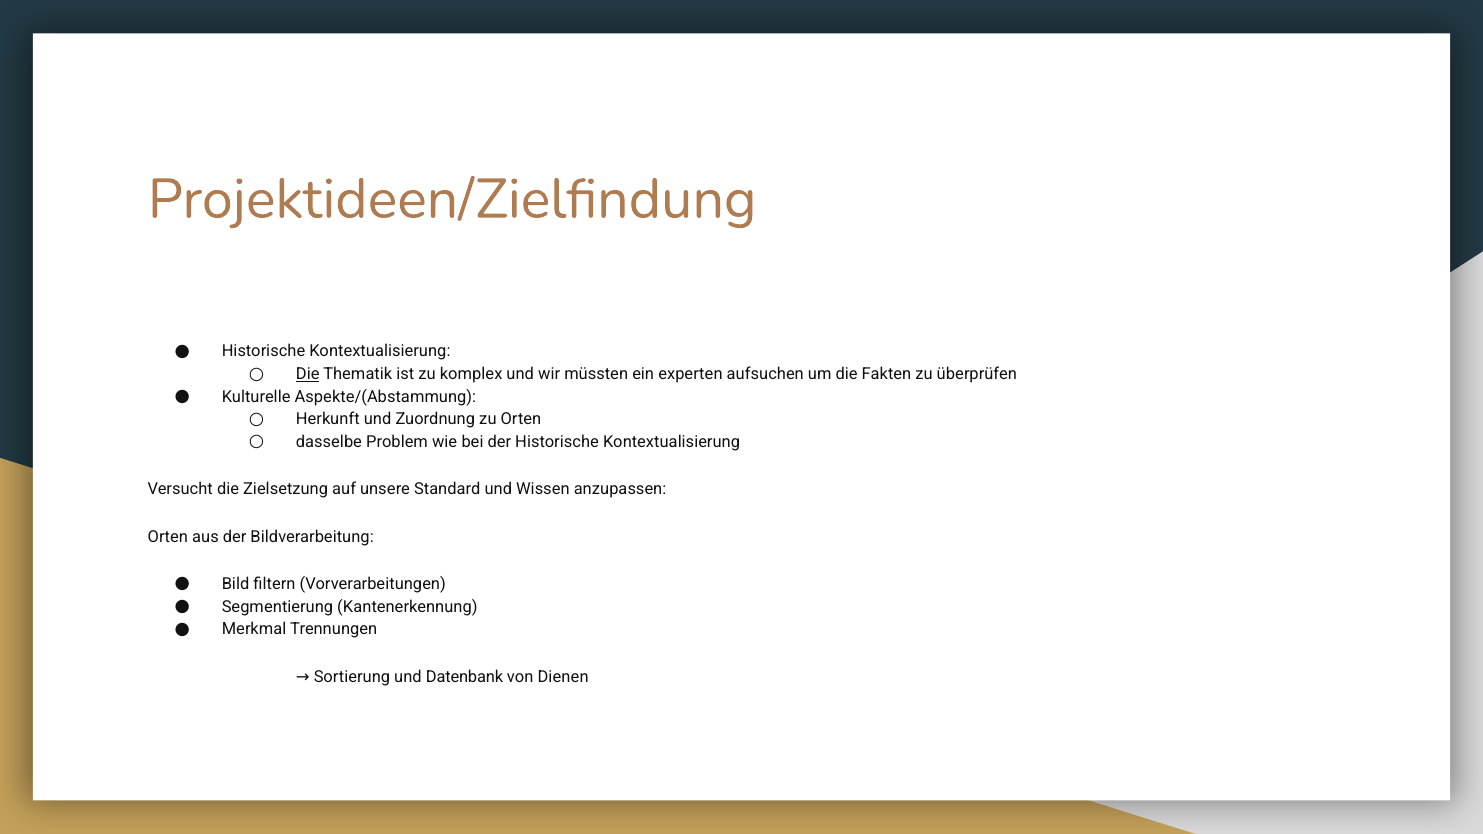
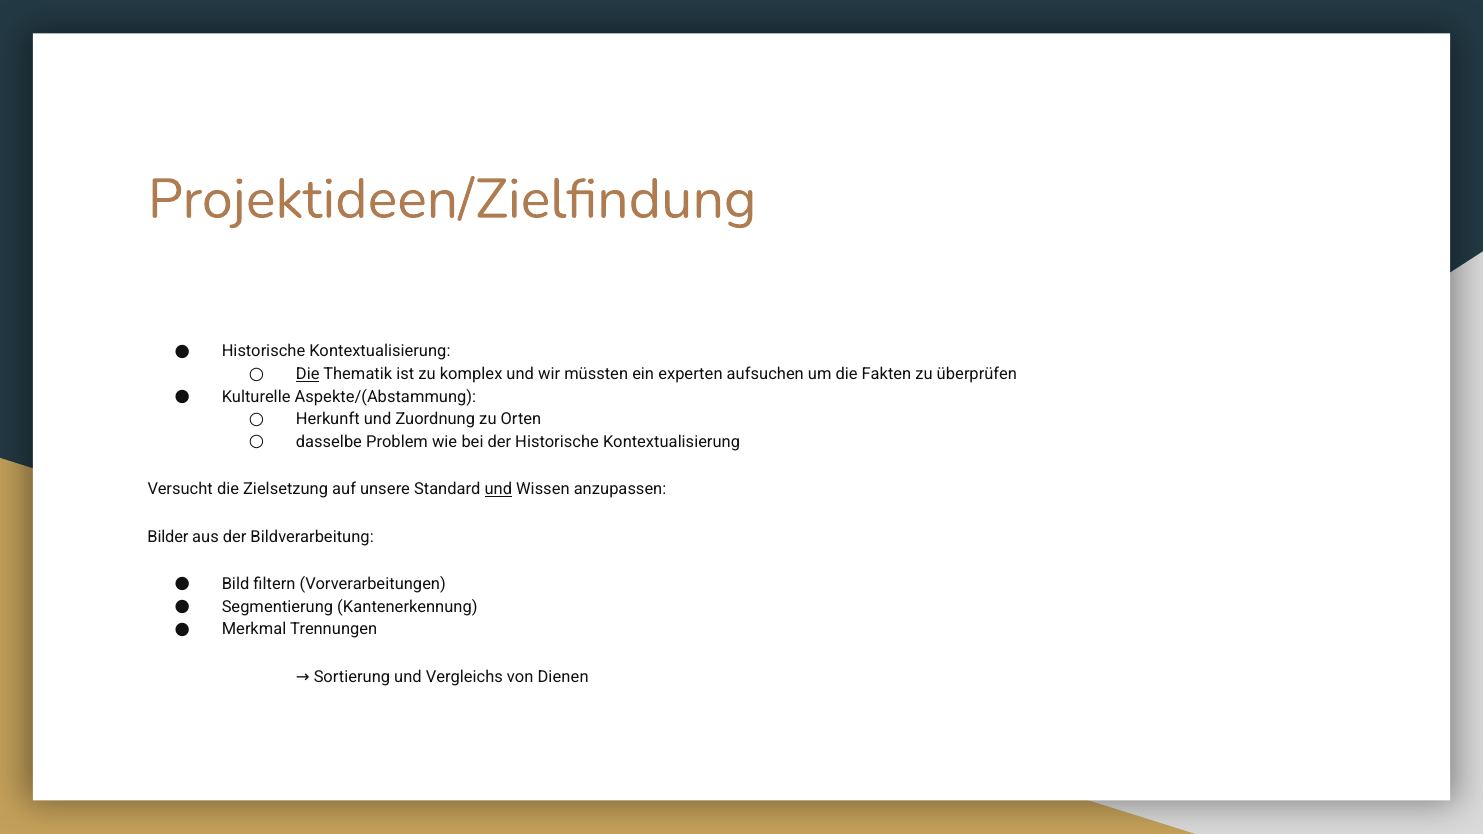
und at (498, 490) underline: none -> present
Orten at (168, 537): Orten -> Bilder
Datenbank: Datenbank -> Vergleichs
